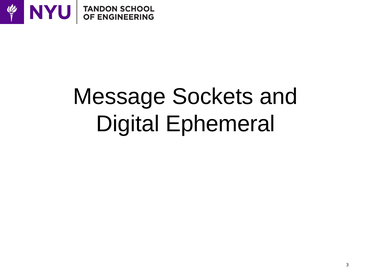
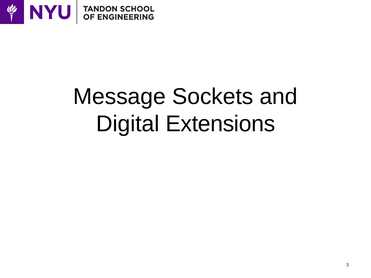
Ephemeral: Ephemeral -> Extensions
